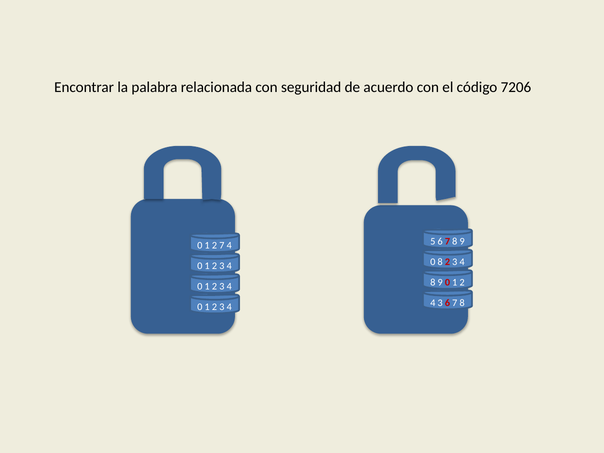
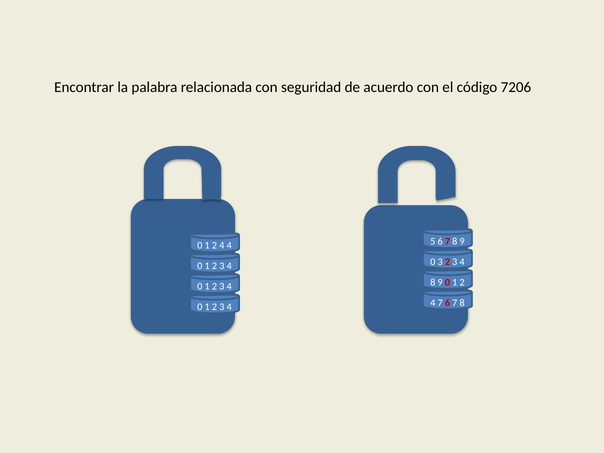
7 at (222, 246): 7 -> 4
0 8: 8 -> 3
4 3: 3 -> 7
